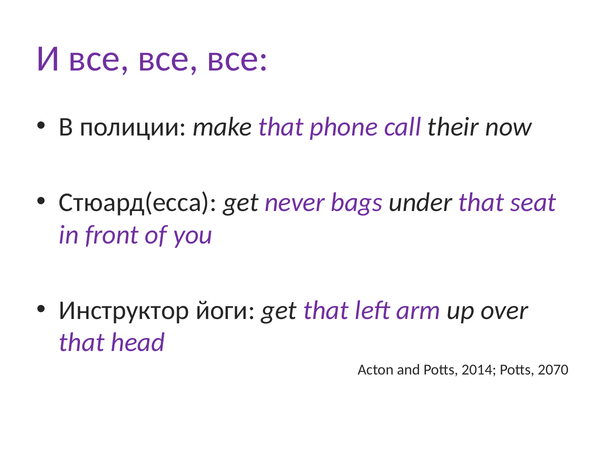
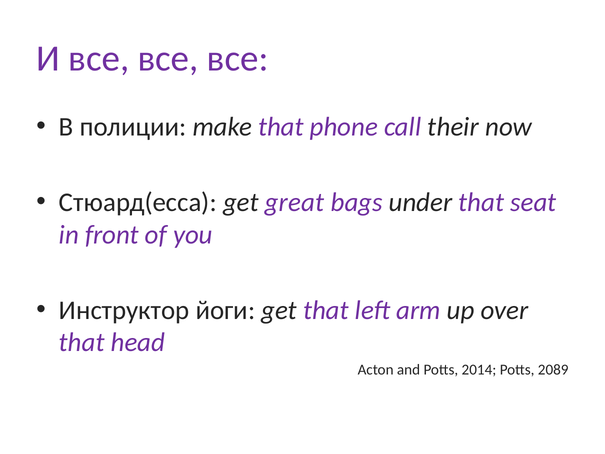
never: never -> great
2070: 2070 -> 2089
